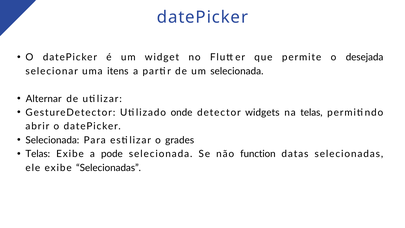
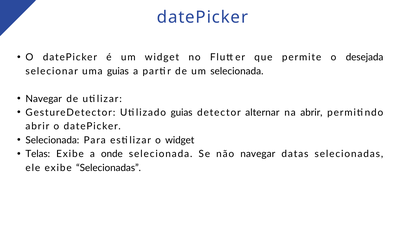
uma itens: itens -> guias
Alternar at (44, 99): Alternar -> Navegar
Utilizado onde: onde -> guias
widgets: widgets -> alternar
na telas: telas -> abrir
o grades: grades -> widget
pode: pode -> onde
não function: function -> navegar
